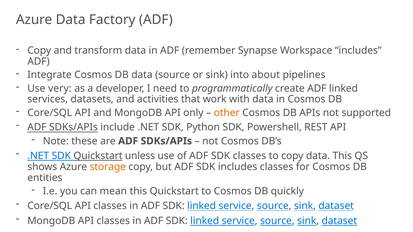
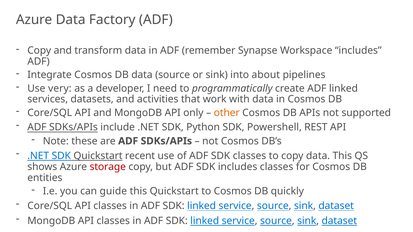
unless: unless -> recent
storage colour: orange -> red
mean: mean -> guide
